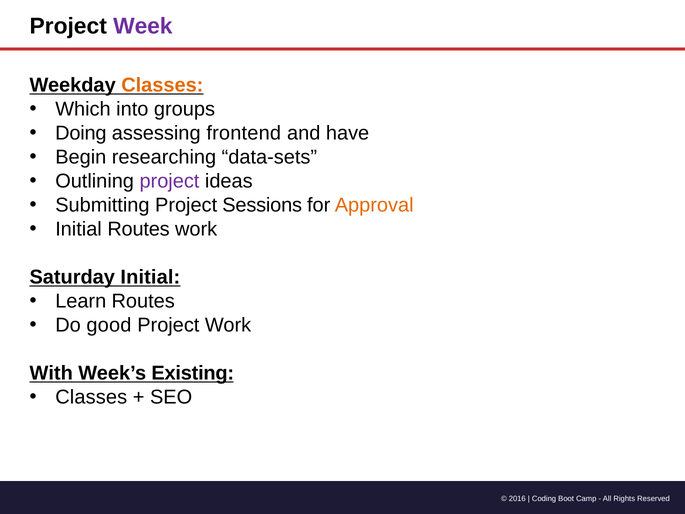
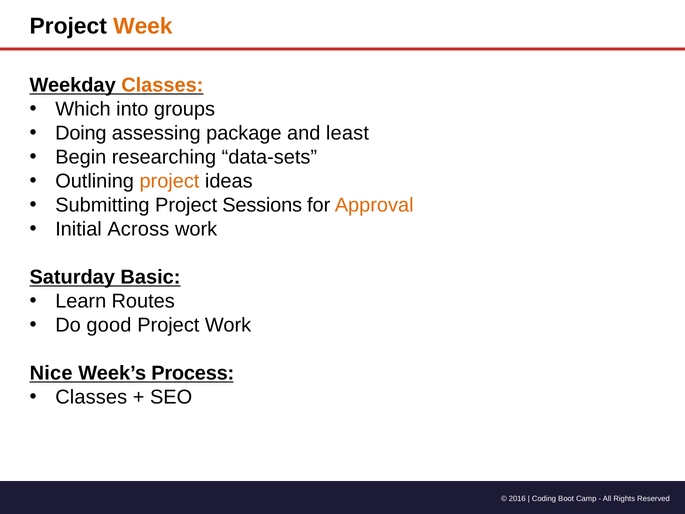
Week colour: purple -> orange
frontend: frontend -> package
have: have -> least
project at (169, 181) colour: purple -> orange
Initial Routes: Routes -> Across
Saturday Initial: Initial -> Basic
With: With -> Nice
Existing: Existing -> Process
